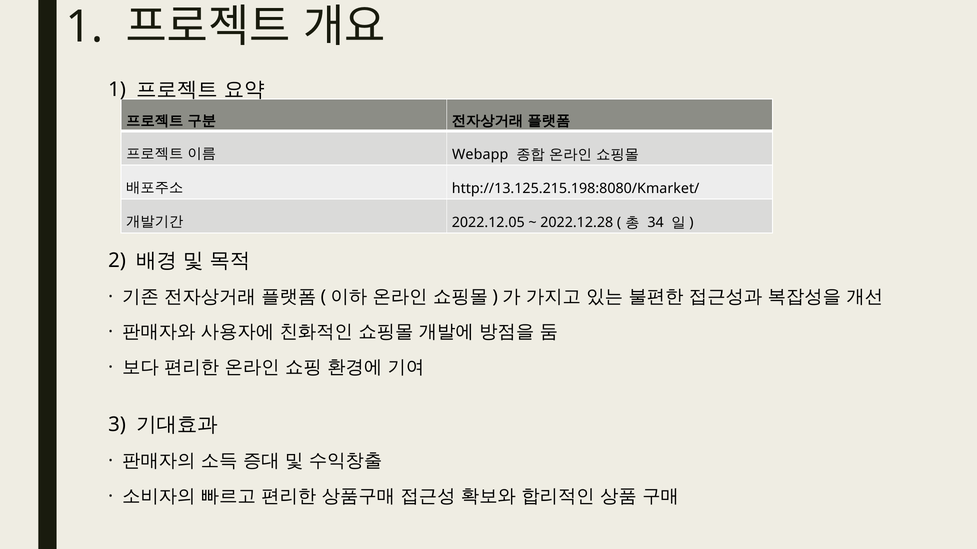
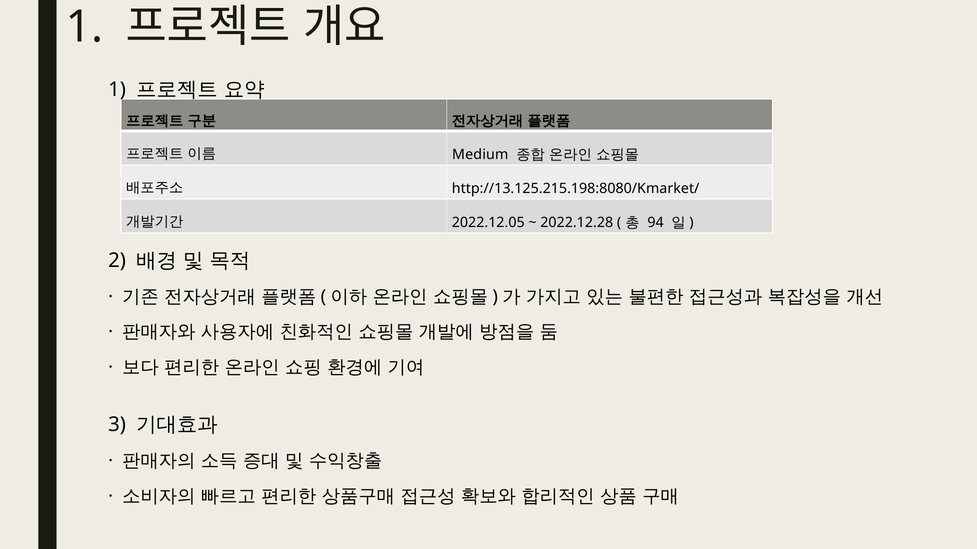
Webapp: Webapp -> Medium
34: 34 -> 94
